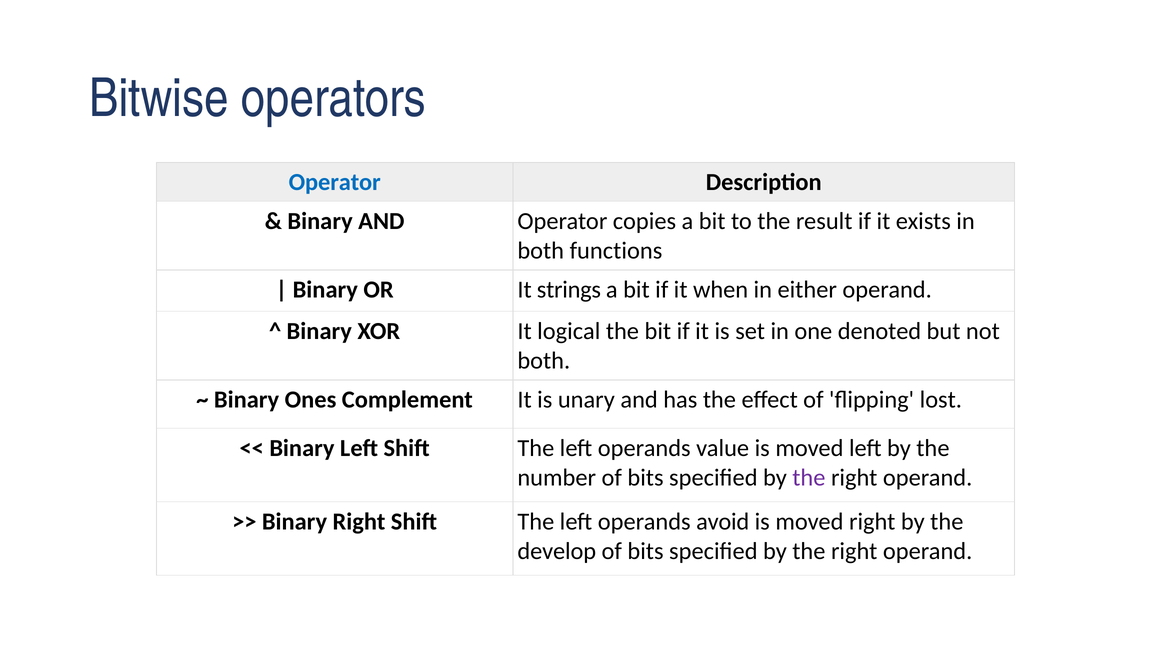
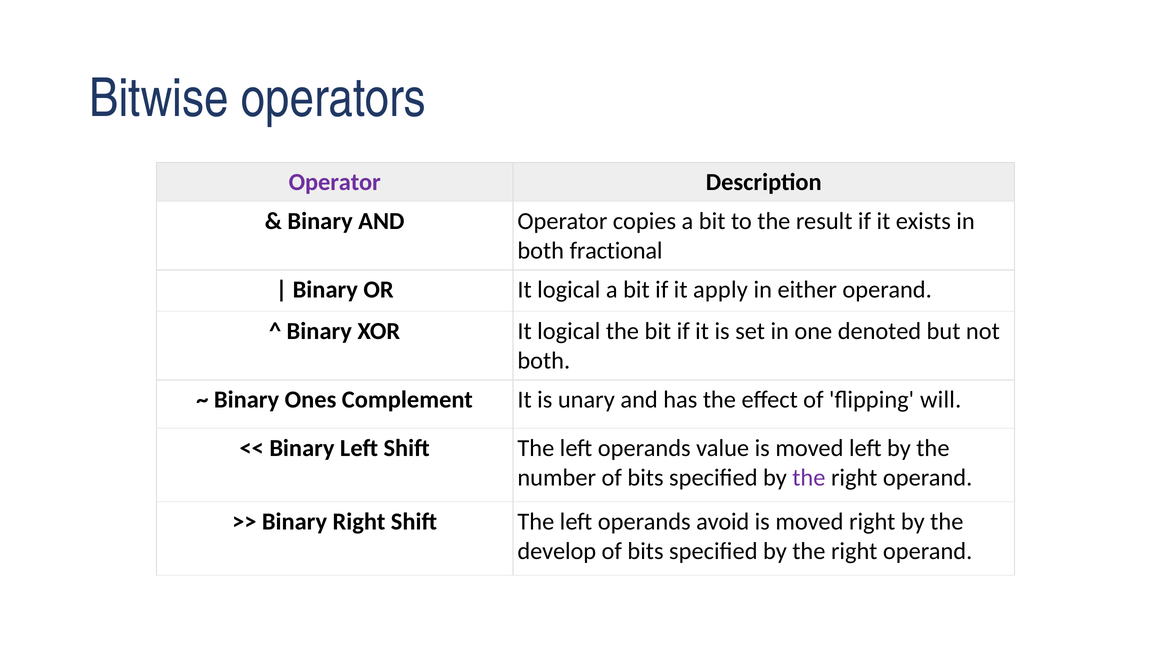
Operator at (335, 182) colour: blue -> purple
functions: functions -> fractional
OR It strings: strings -> logical
when: when -> apply
lost: lost -> will
